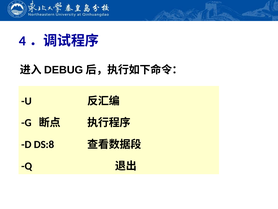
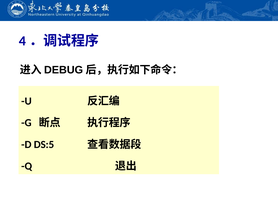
DS:8: DS:8 -> DS:5
